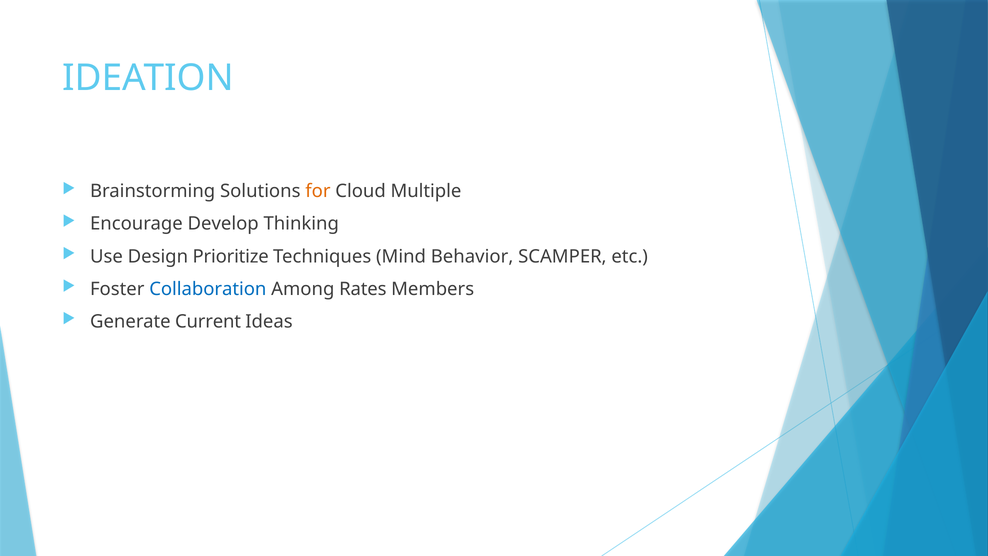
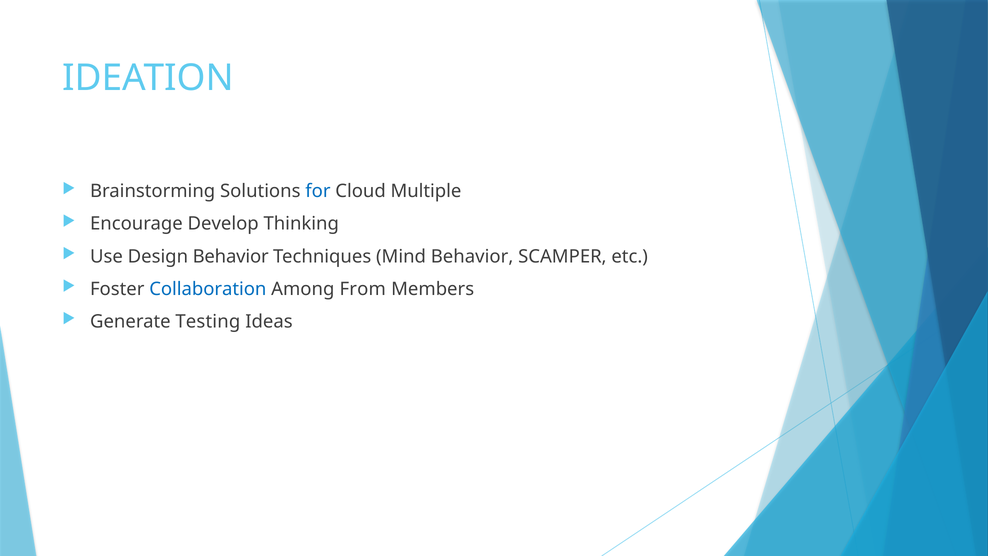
for colour: orange -> blue
Design Prioritize: Prioritize -> Behavior
Rates: Rates -> From
Current: Current -> Testing
